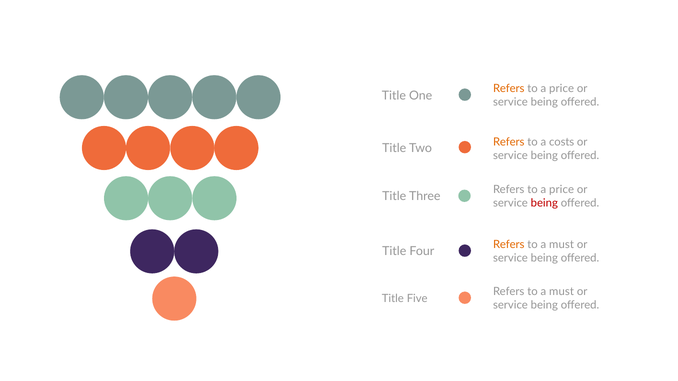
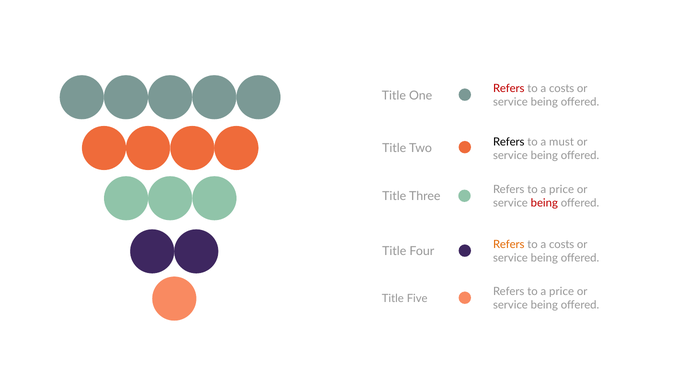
Refers at (509, 89) colour: orange -> red
price at (562, 89): price -> costs
Refers at (509, 142) colour: orange -> black
costs: costs -> must
must at (562, 245): must -> costs
must at (562, 292): must -> price
